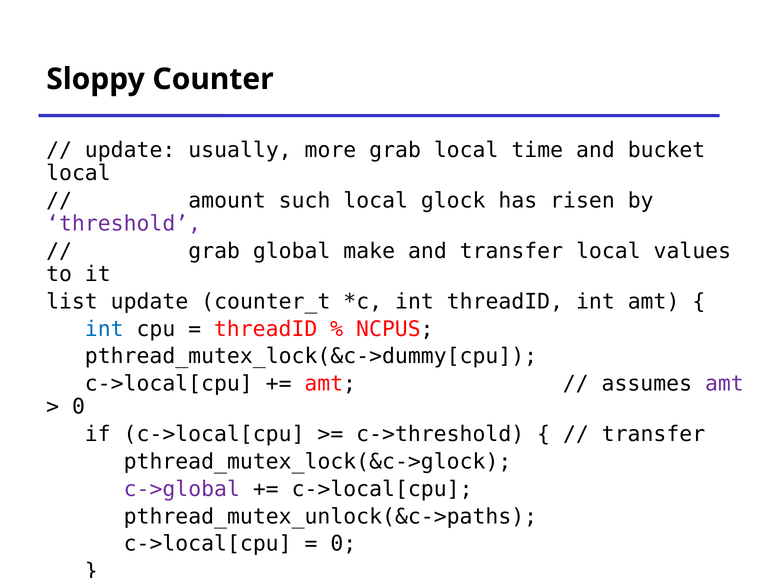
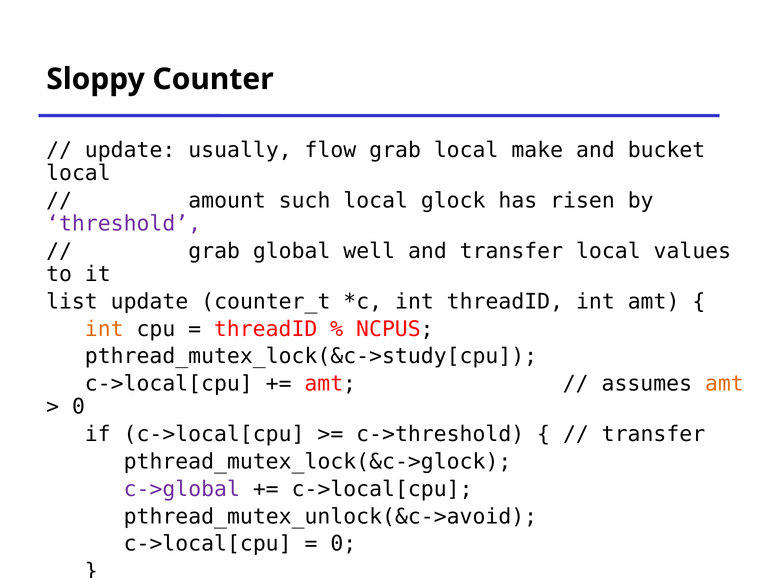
more: more -> flow
time: time -> make
make: make -> well
int at (104, 329) colour: blue -> orange
pthread_mutex_lock(&c->dummy[cpu: pthread_mutex_lock(&c->dummy[cpu -> pthread_mutex_lock(&c->study[cpu
amt at (724, 384) colour: purple -> orange
pthread_mutex_unlock(&c->paths: pthread_mutex_unlock(&c->paths -> pthread_mutex_unlock(&c->avoid
